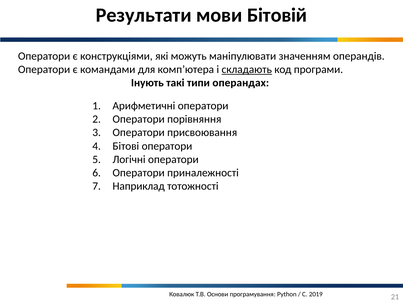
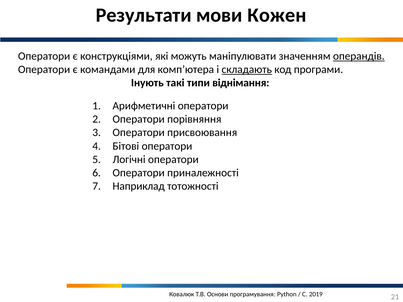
Бітовій: Бітовій -> Кожен
операндів underline: none -> present
операндах: операндах -> віднімання
